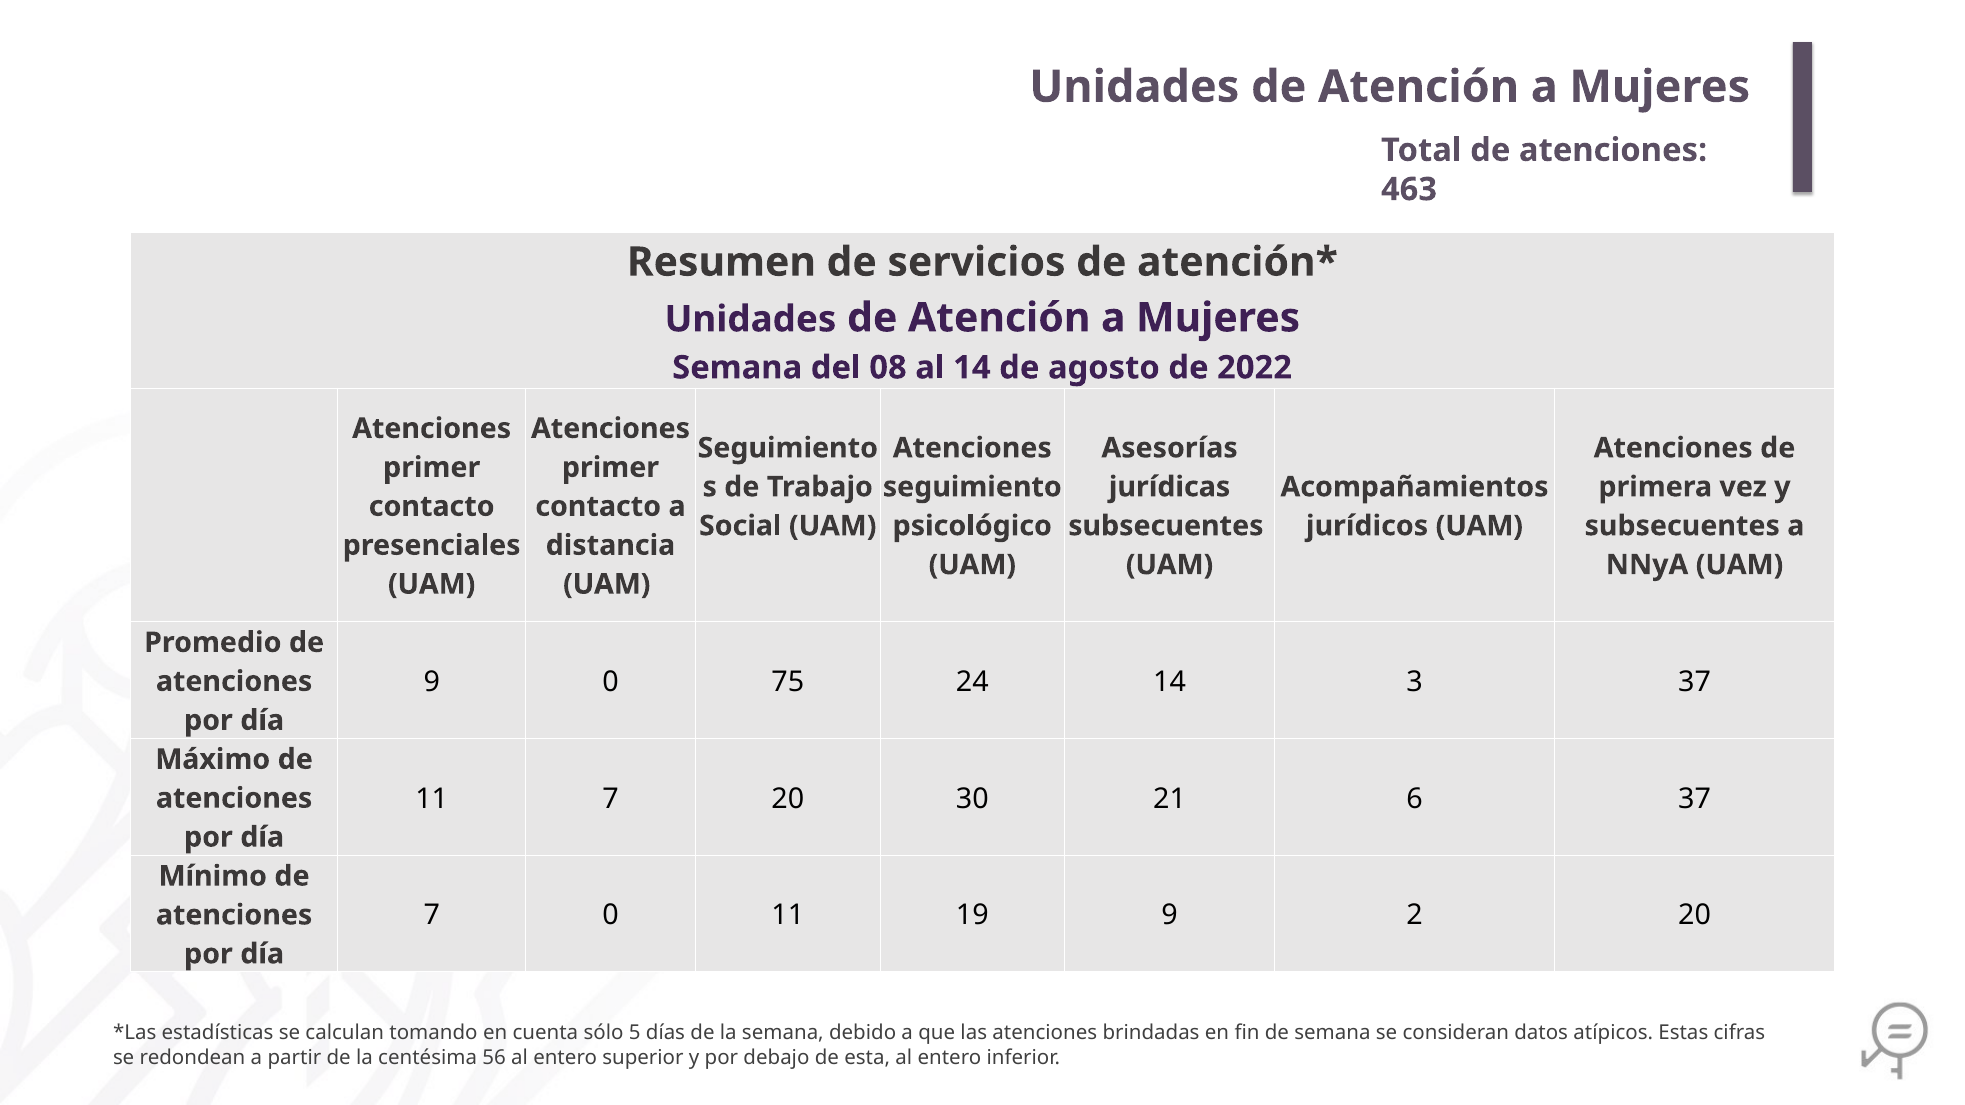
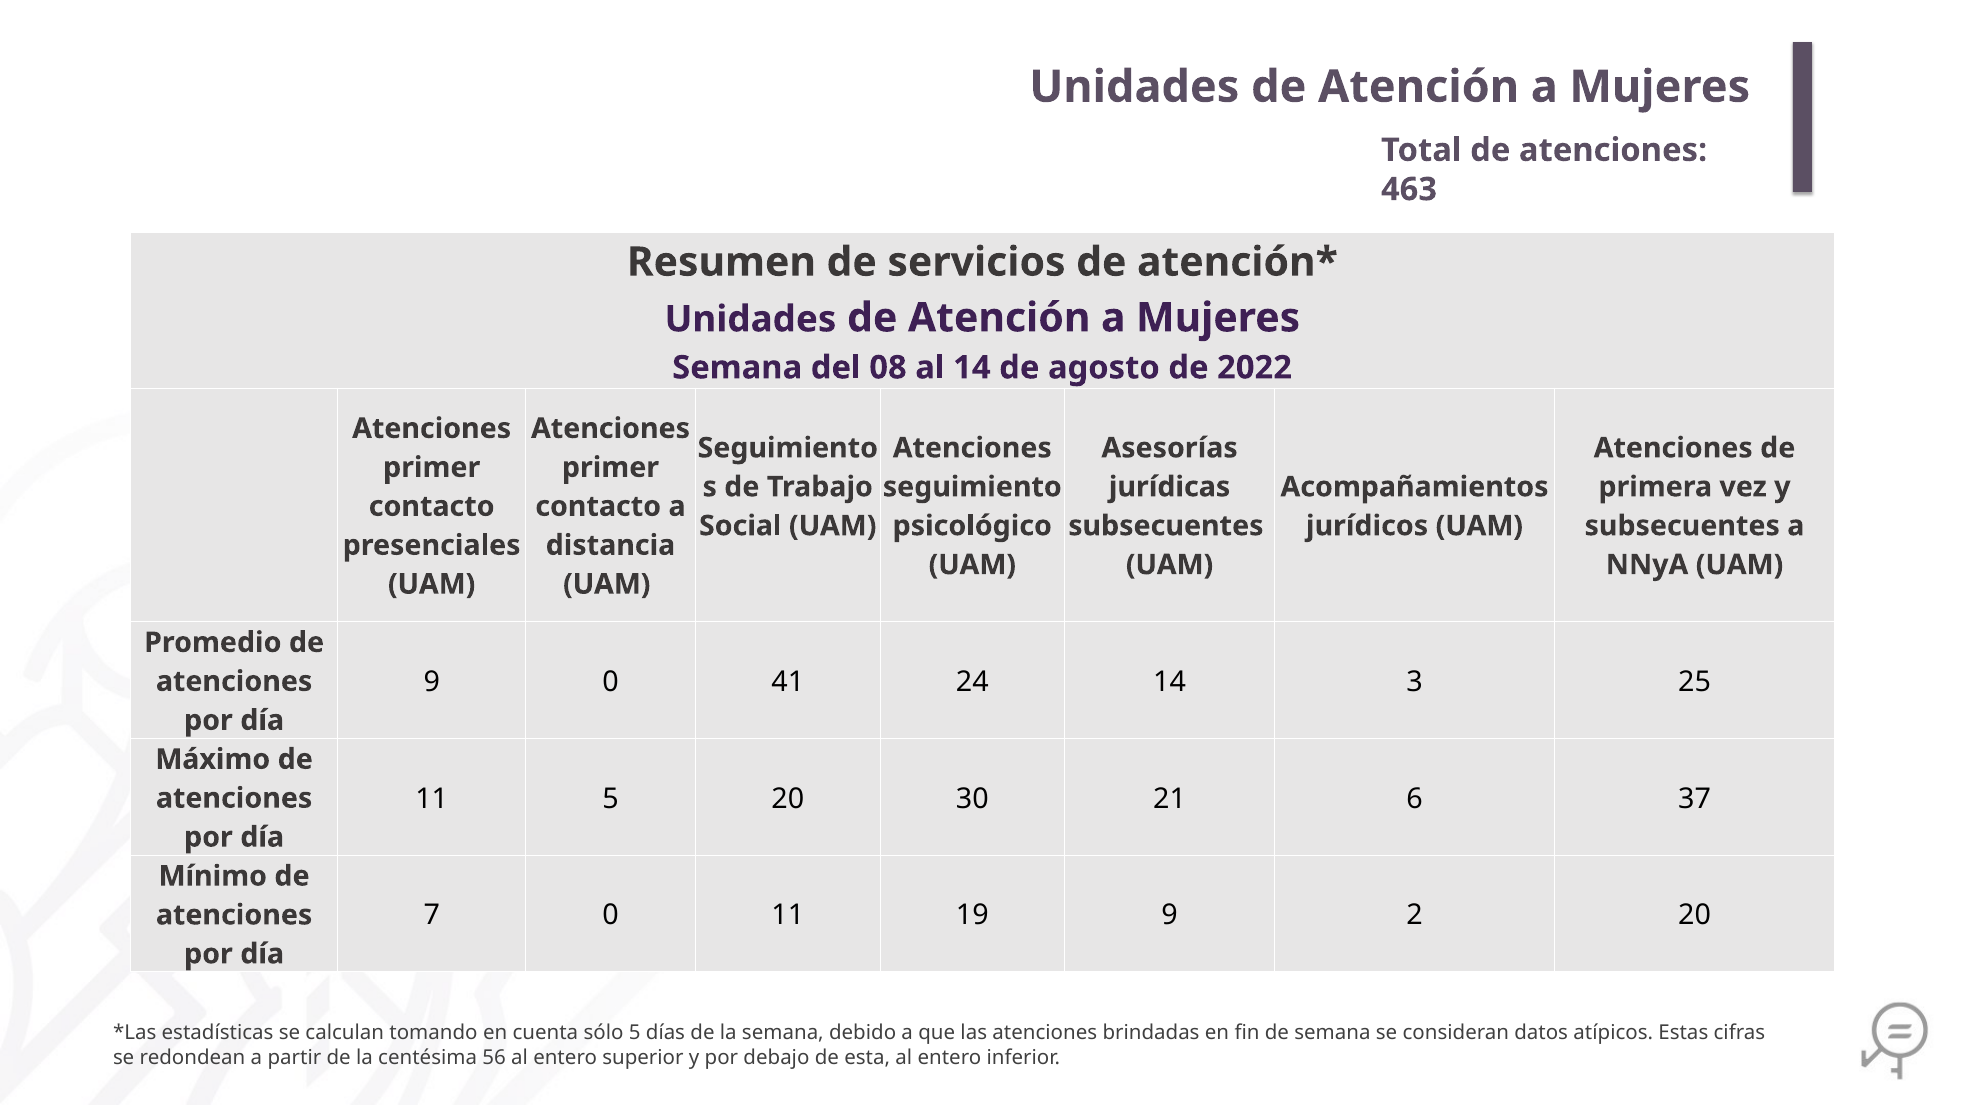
75: 75 -> 41
3 37: 37 -> 25
11 7: 7 -> 5
